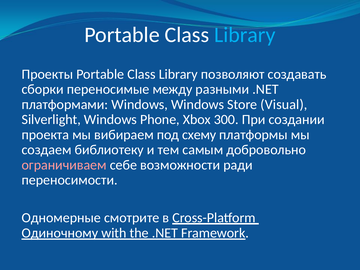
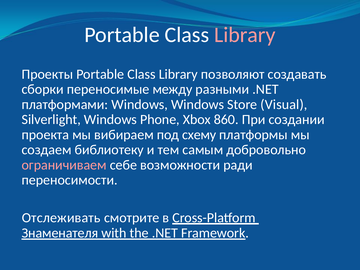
Library at (245, 35) colour: light blue -> pink
300: 300 -> 860
Одномерные: Одномерные -> Отслеживать
Одиночному: Одиночному -> Знаменателя
